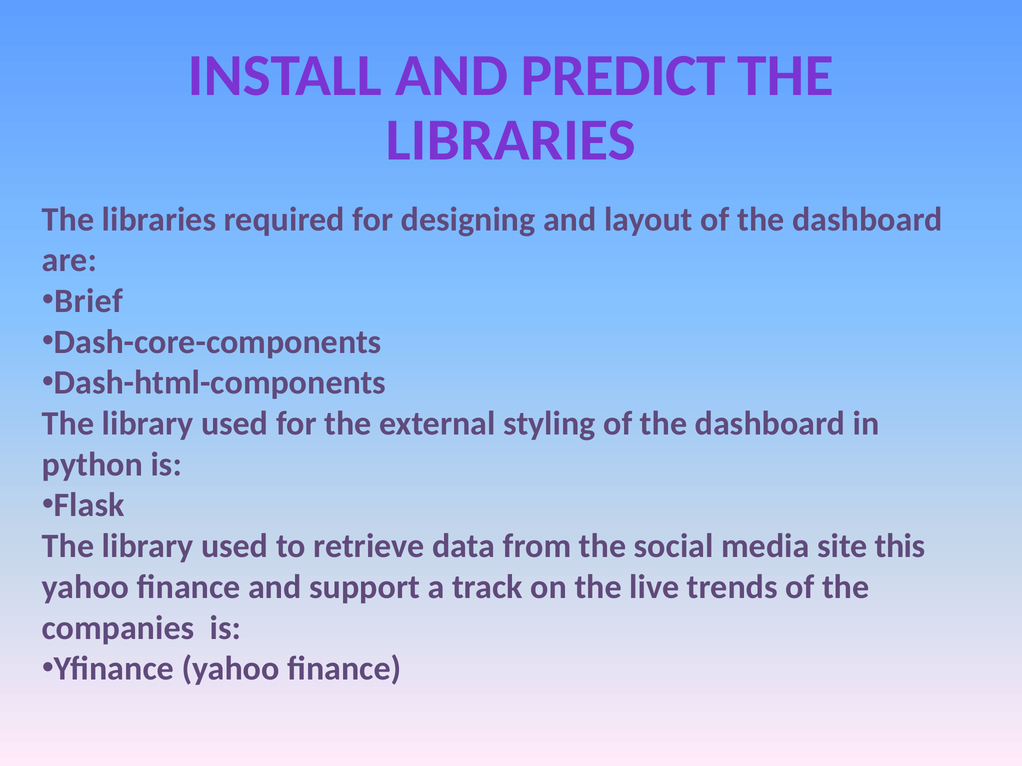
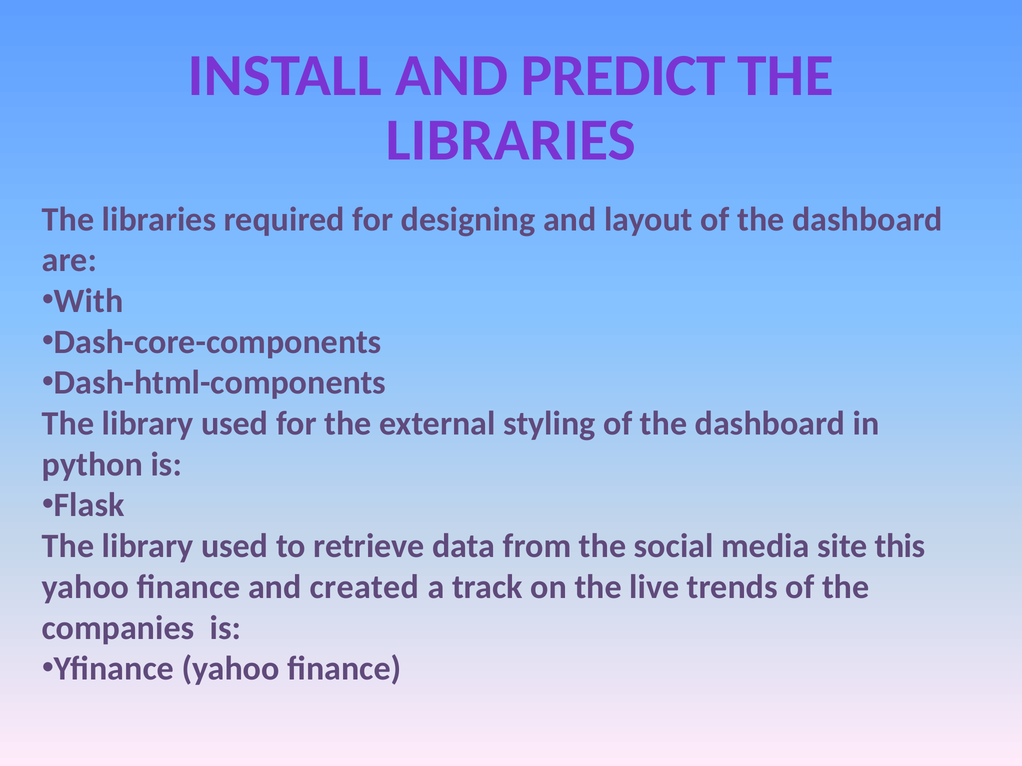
Brief: Brief -> With
support: support -> created
